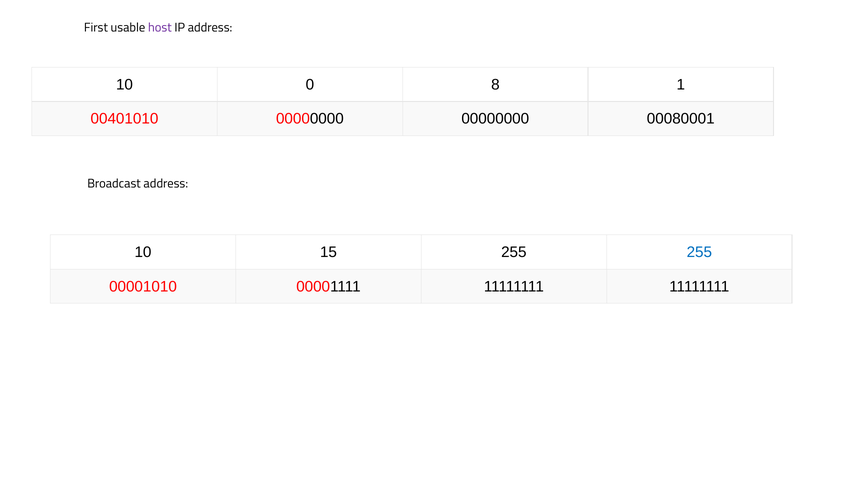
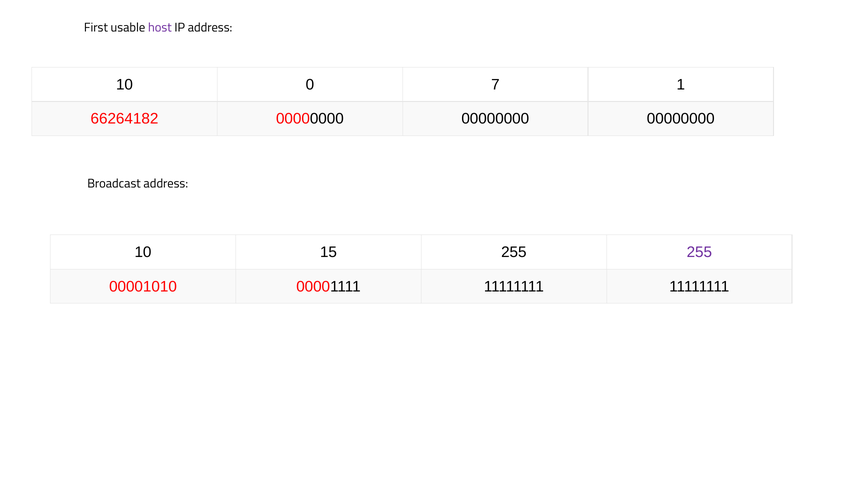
8: 8 -> 7
00401010: 00401010 -> 66264182
00000000 00000000 00080001: 00080001 -> 00000000
255 at (699, 252) colour: blue -> purple
